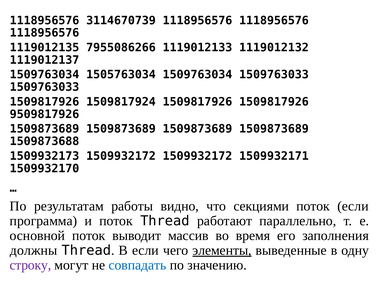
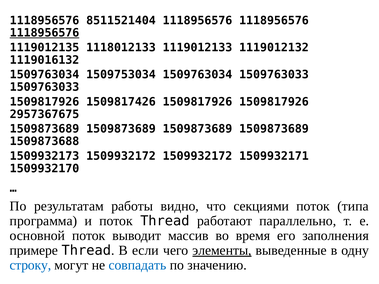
3114670739: 3114670739 -> 8511521404
1118956576 at (45, 33) underline: none -> present
7955086266: 7955086266 -> 1118012133
1119012137: 1119012137 -> 1119016132
1505763034: 1505763034 -> 1509753034
1509817924: 1509817924 -> 1509817426
9509817926: 9509817926 -> 2957367675
поток если: если -> типа
должны: должны -> примере
строку colour: purple -> blue
